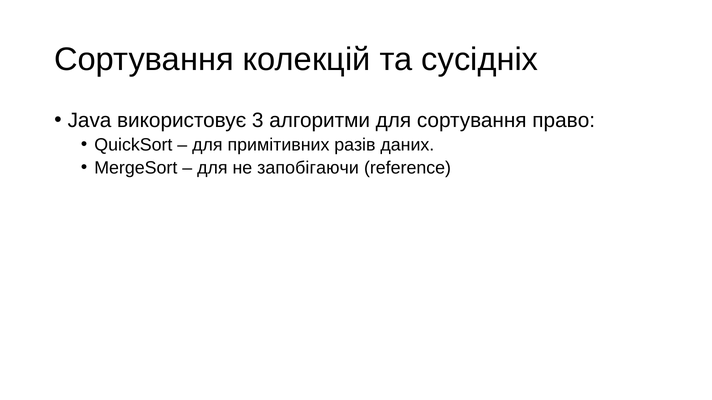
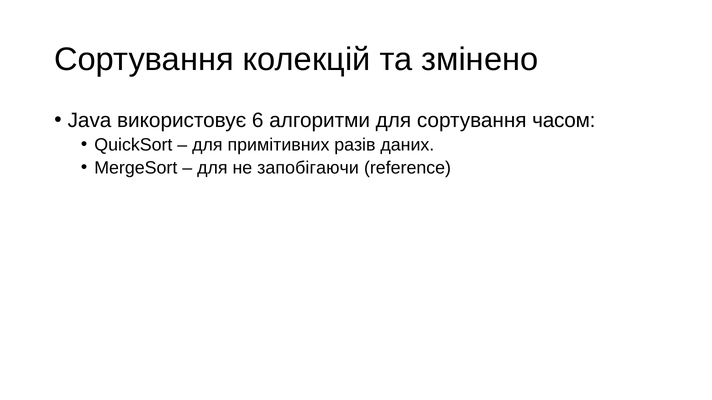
сусідніх: сусідніх -> змінено
3: 3 -> 6
право: право -> часом
